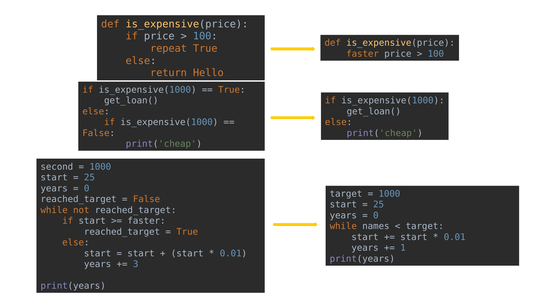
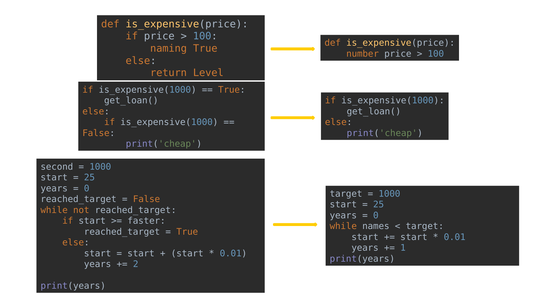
repeat: repeat -> naming
faster at (363, 54): faster -> number
Hello: Hello -> Level
3: 3 -> 2
